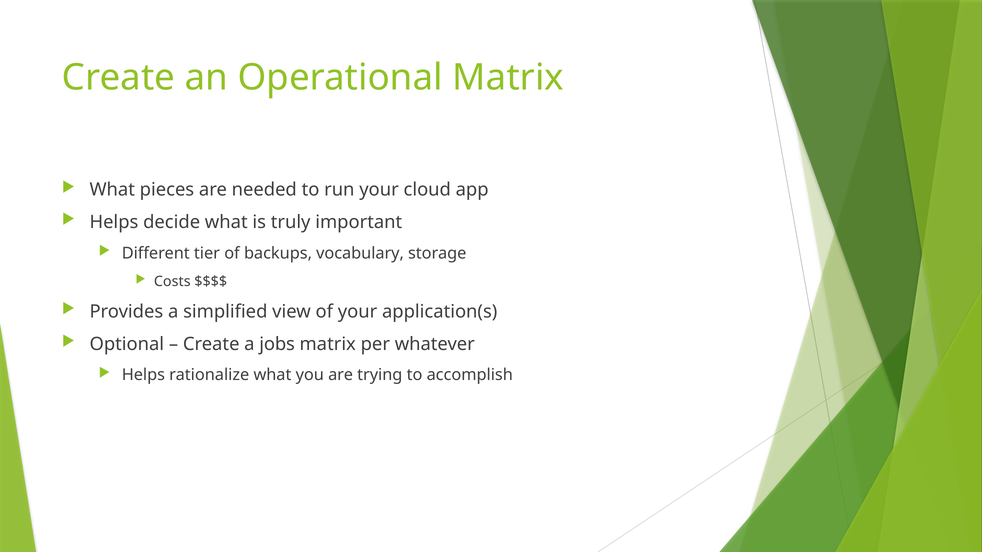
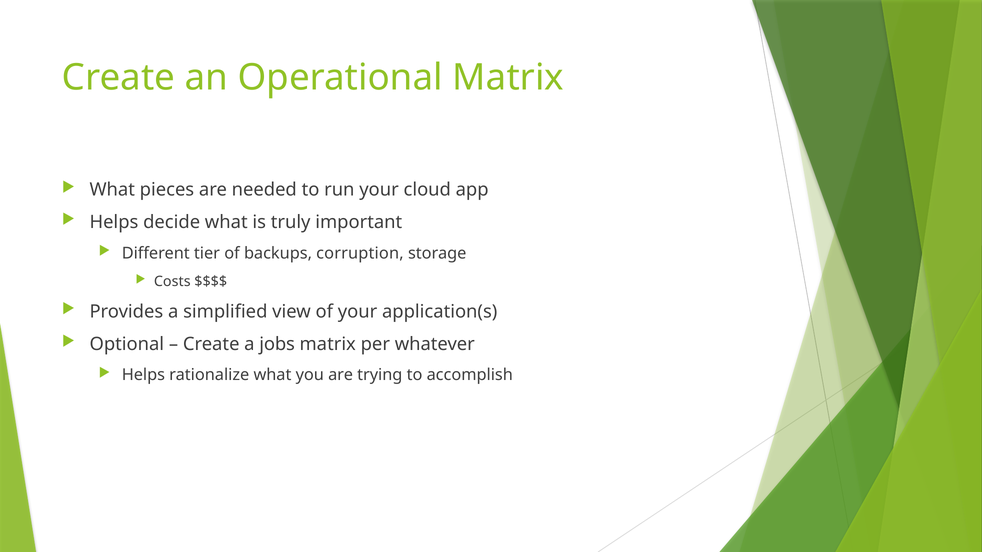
vocabulary: vocabulary -> corruption
